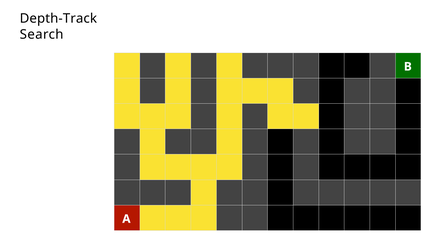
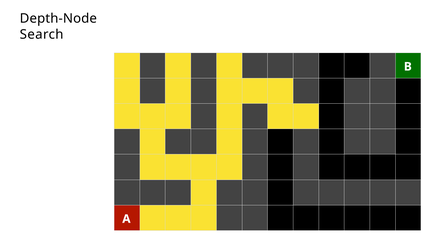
Depth-Track: Depth-Track -> Depth-Node
